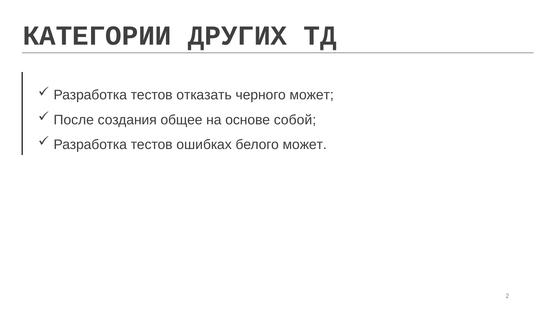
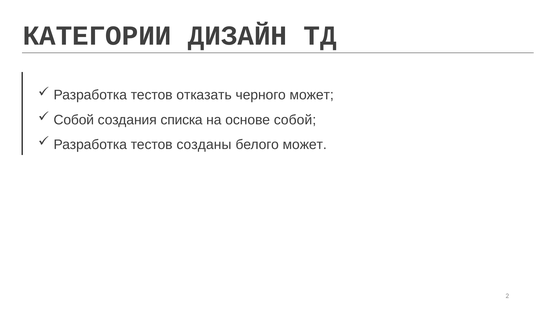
ДРУГИХ: ДРУГИХ -> ДИЗАЙН
После at (74, 120): После -> Собой
общее: общее -> списка
ошибках: ошибках -> созданы
